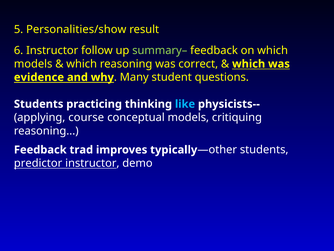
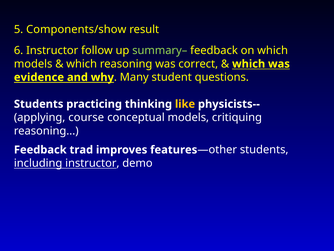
Personalities/show: Personalities/show -> Components/show
like colour: light blue -> yellow
typically: typically -> features
predictor: predictor -> including
